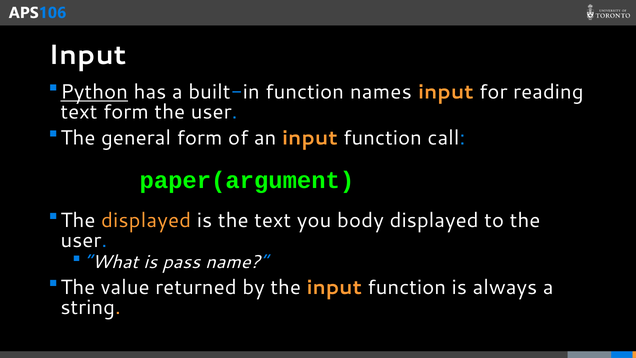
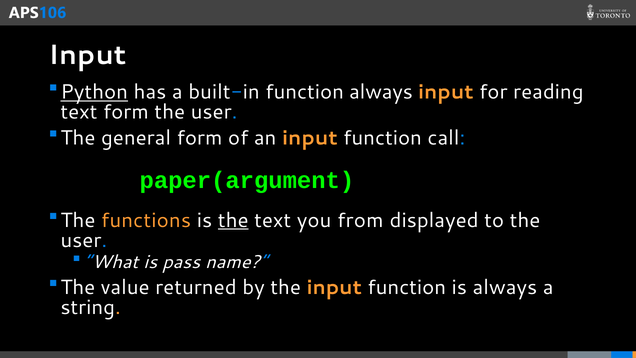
function names: names -> always
The displayed: displayed -> functions
the at (233, 220) underline: none -> present
body: body -> from
